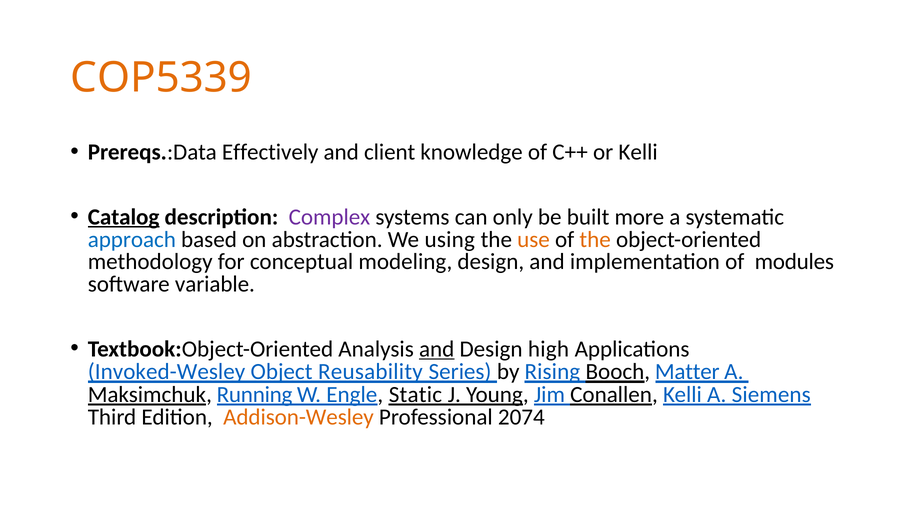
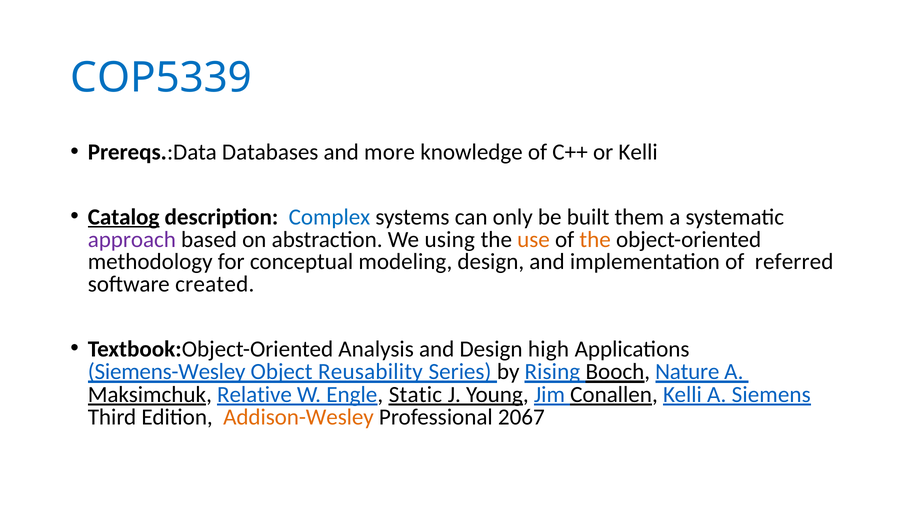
COP5339 colour: orange -> blue
Effectively: Effectively -> Databases
client: client -> more
Complex colour: purple -> blue
more: more -> them
approach colour: blue -> purple
modules: modules -> referred
variable: variable -> created
and at (437, 349) underline: present -> none
Invoked-Wesley: Invoked-Wesley -> Siemens-Wesley
Matter: Matter -> Nature
Running: Running -> Relative
2074: 2074 -> 2067
